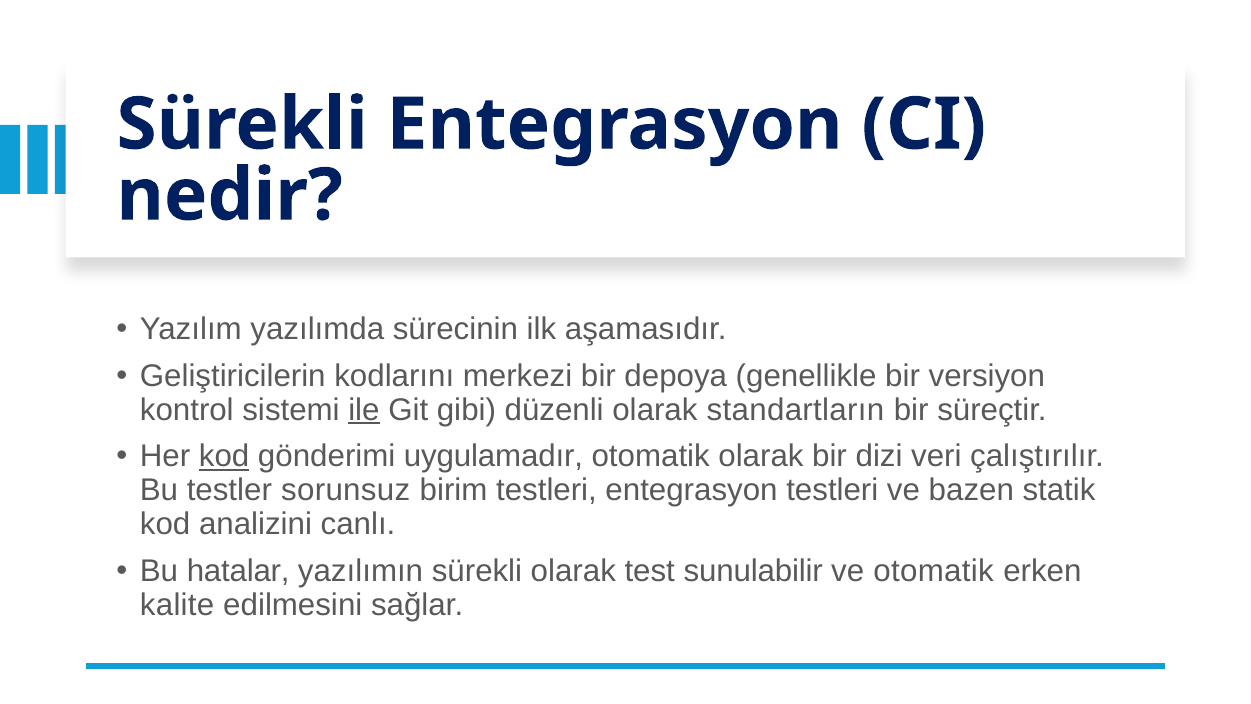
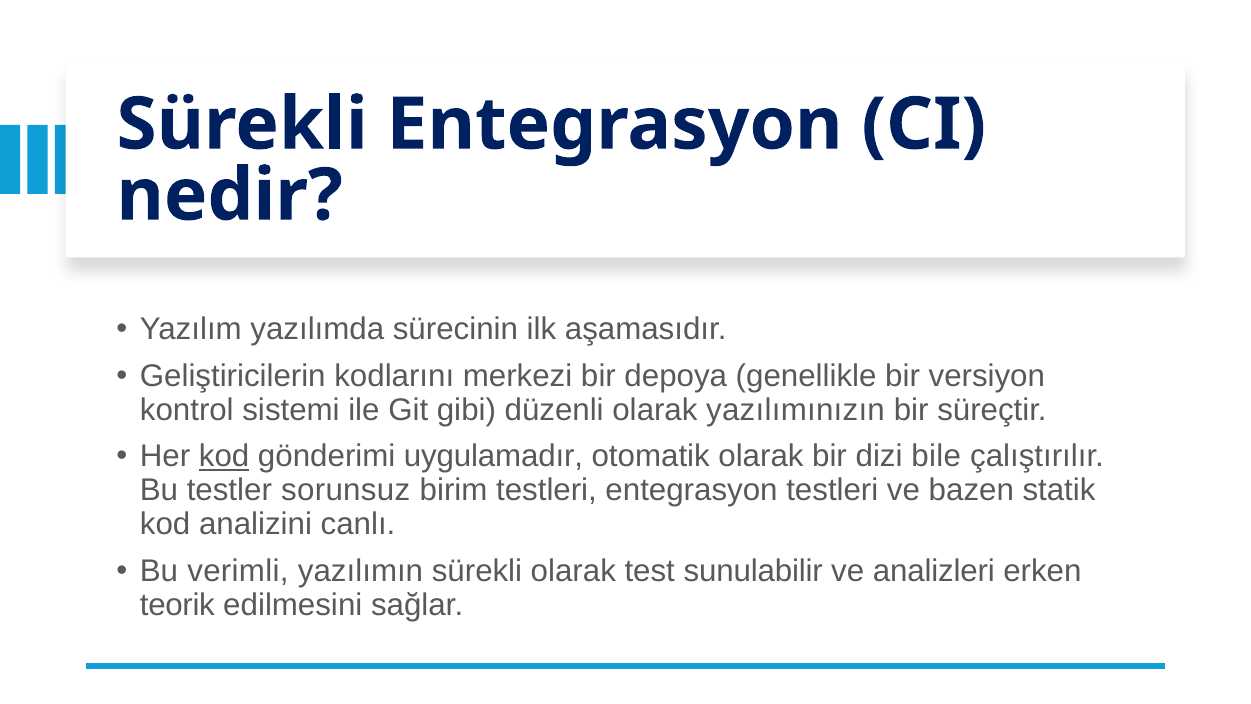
ile underline: present -> none
standartların: standartların -> yazılımınızın
veri: veri -> bile
hatalar: hatalar -> verimli
ve otomatik: otomatik -> analizleri
kalite: kalite -> teorik
